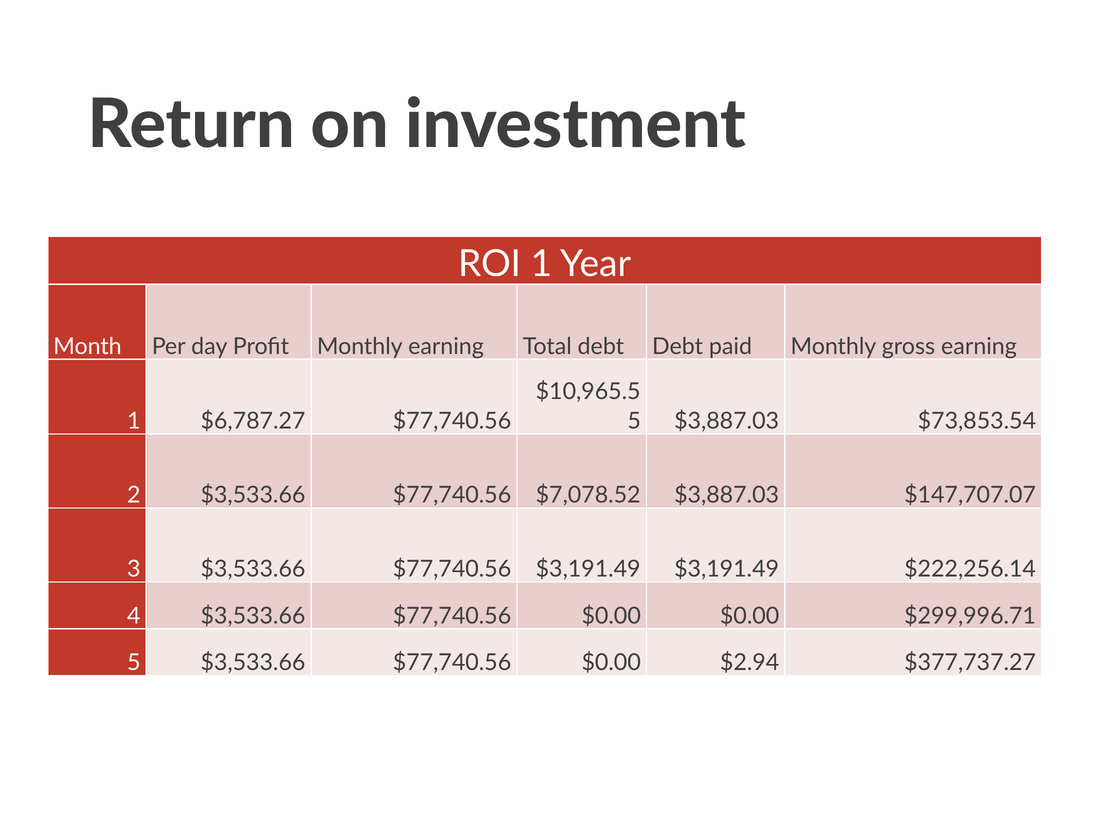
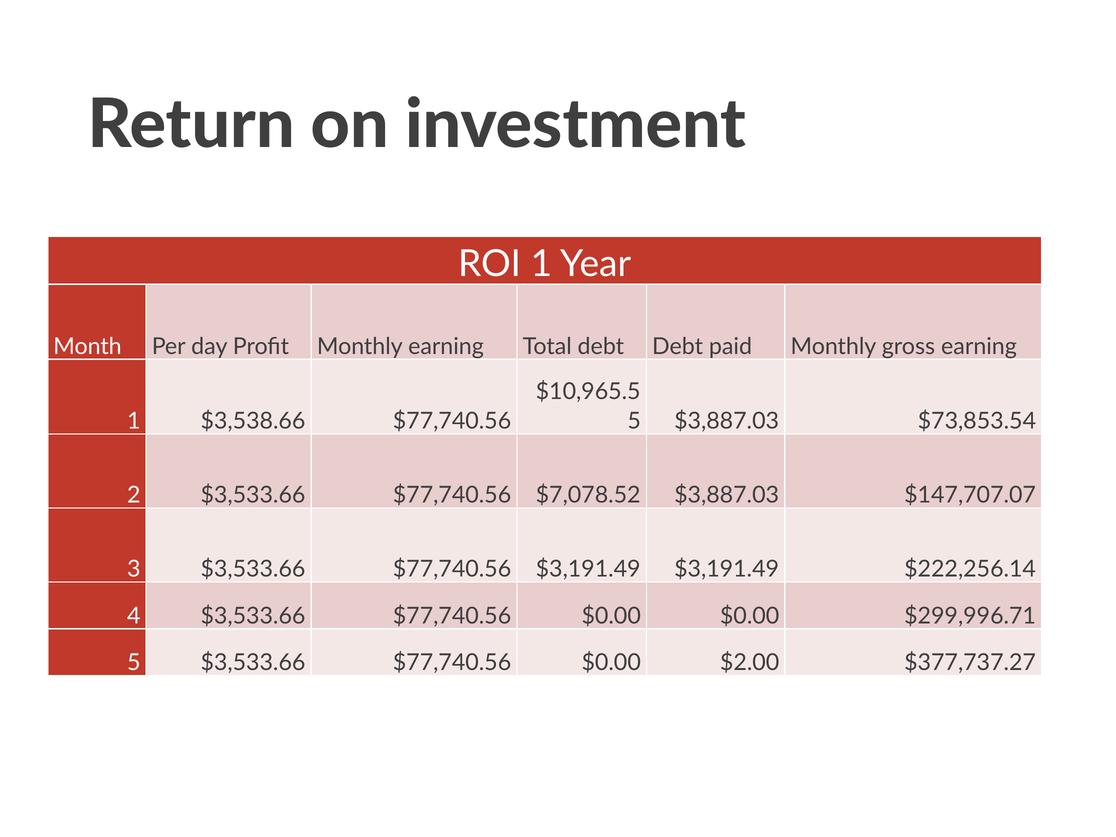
$6,787.27: $6,787.27 -> $3,538.66
$2.94: $2.94 -> $2.00
